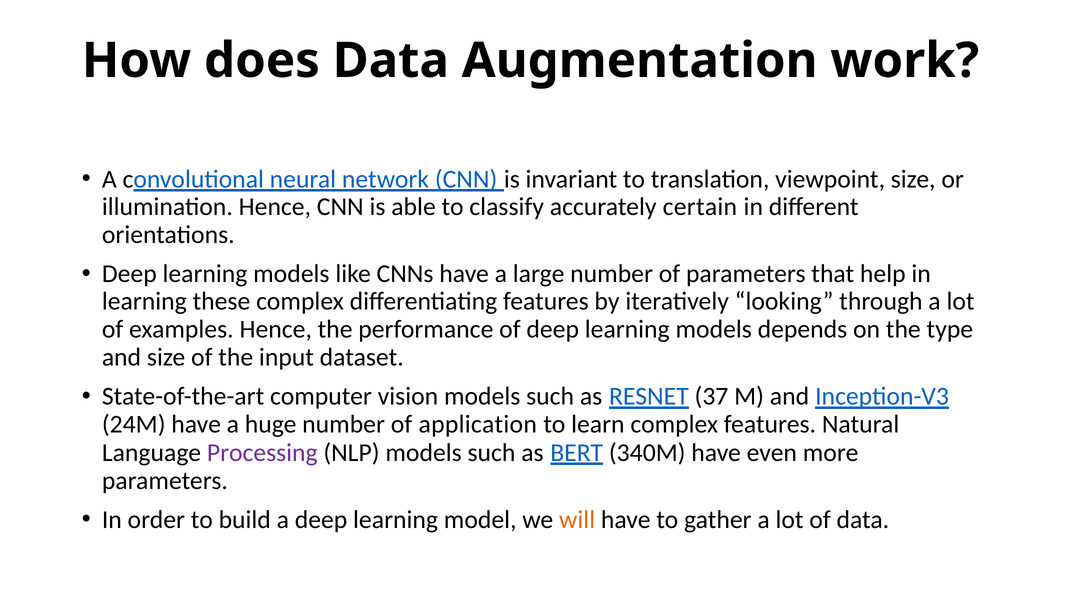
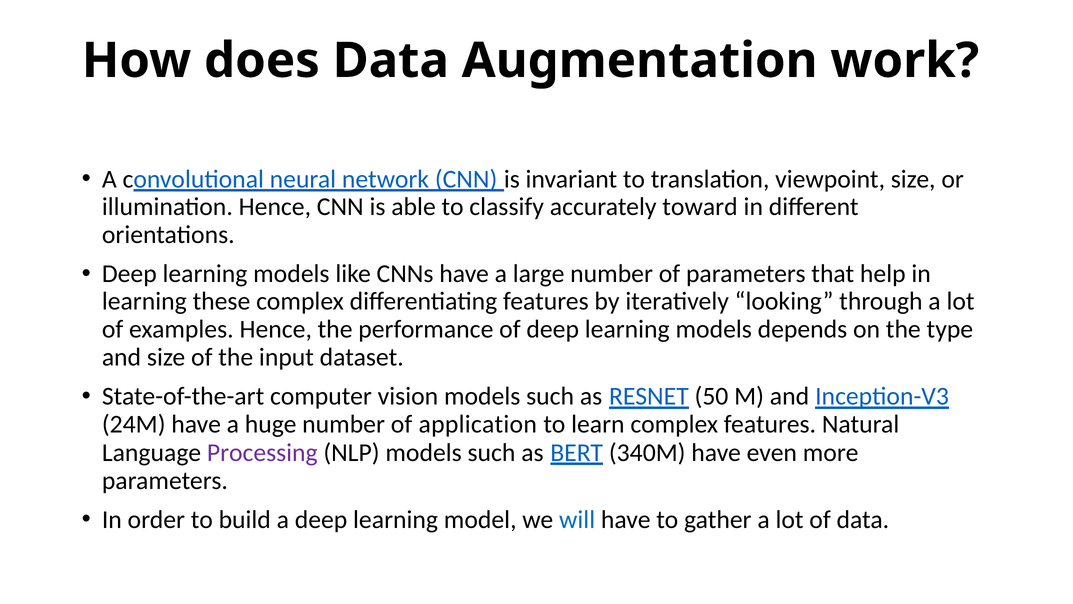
certain: certain -> toward
37: 37 -> 50
will colour: orange -> blue
